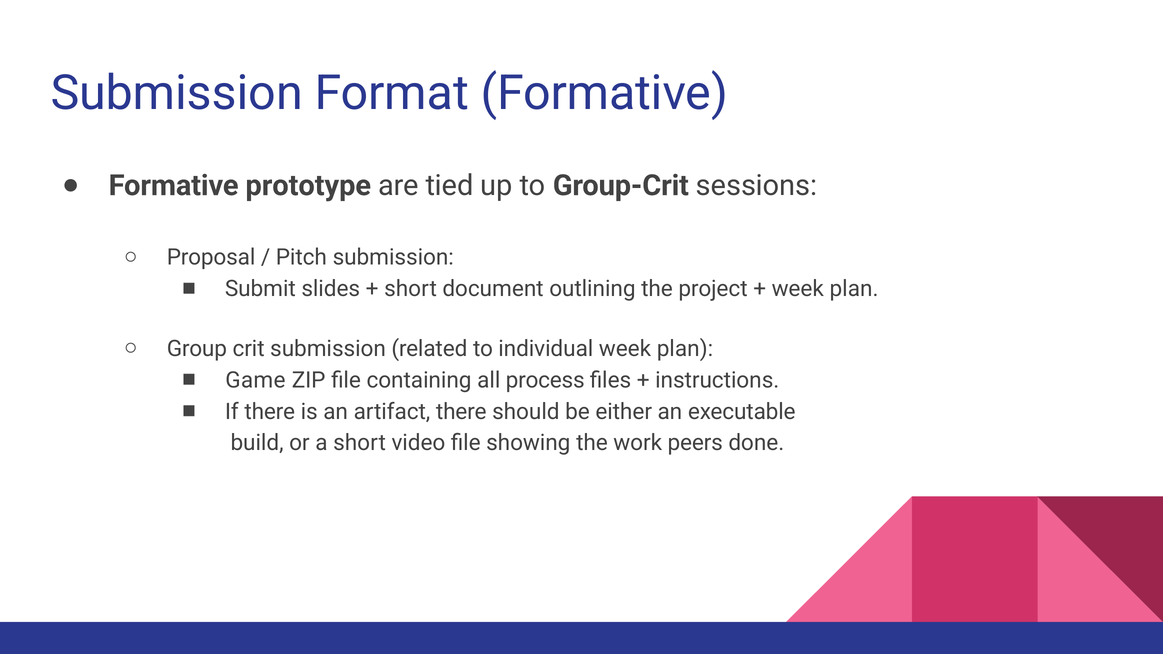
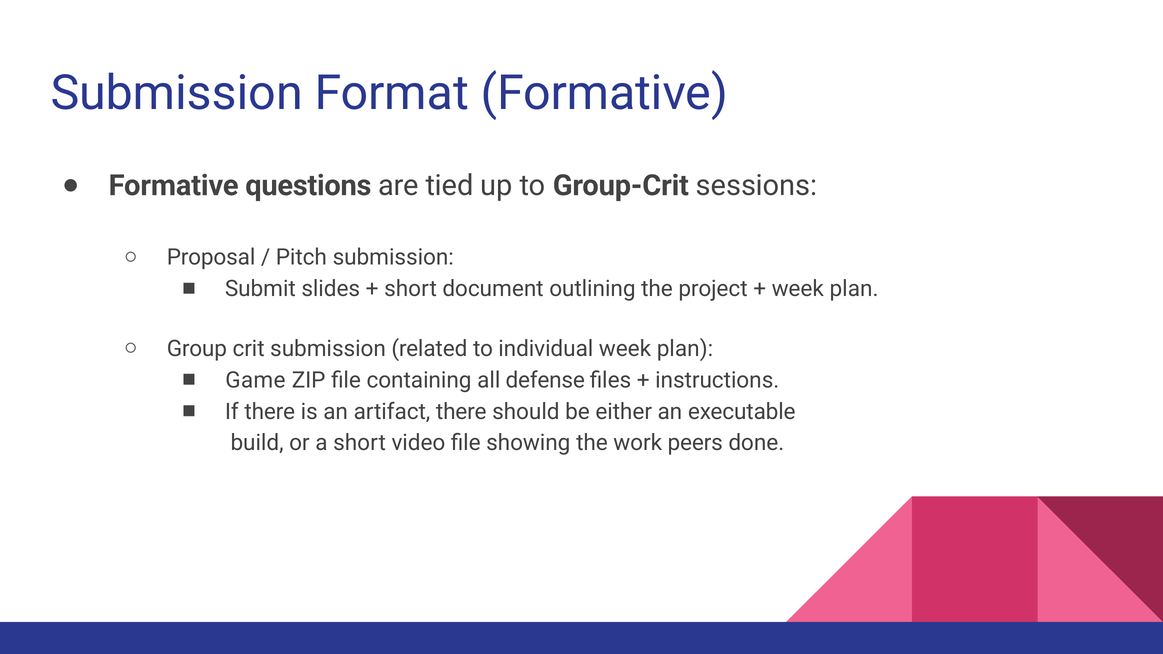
prototype: prototype -> questions
process: process -> defense
